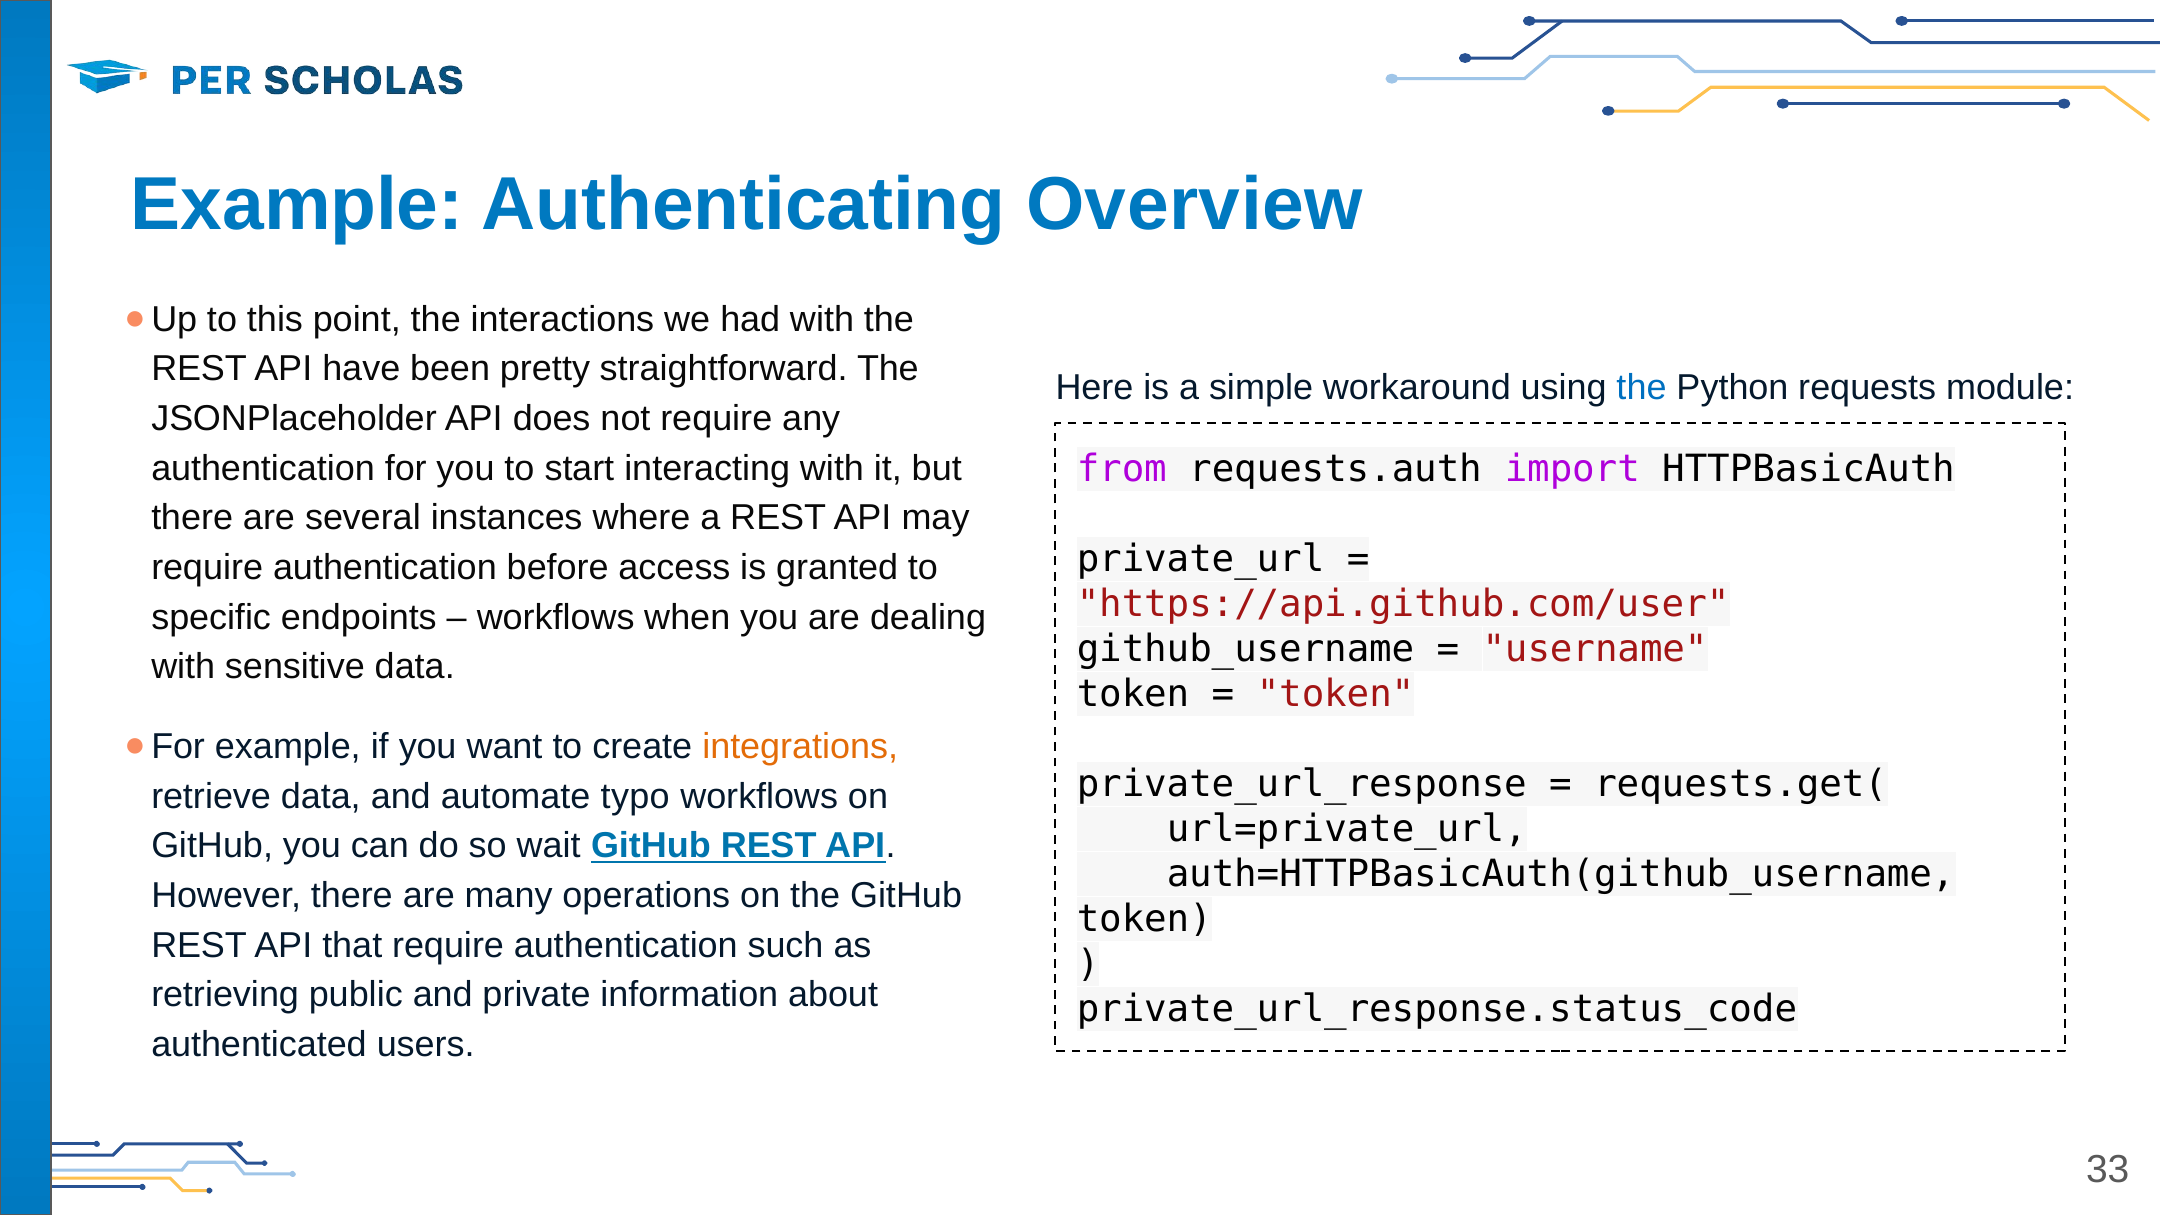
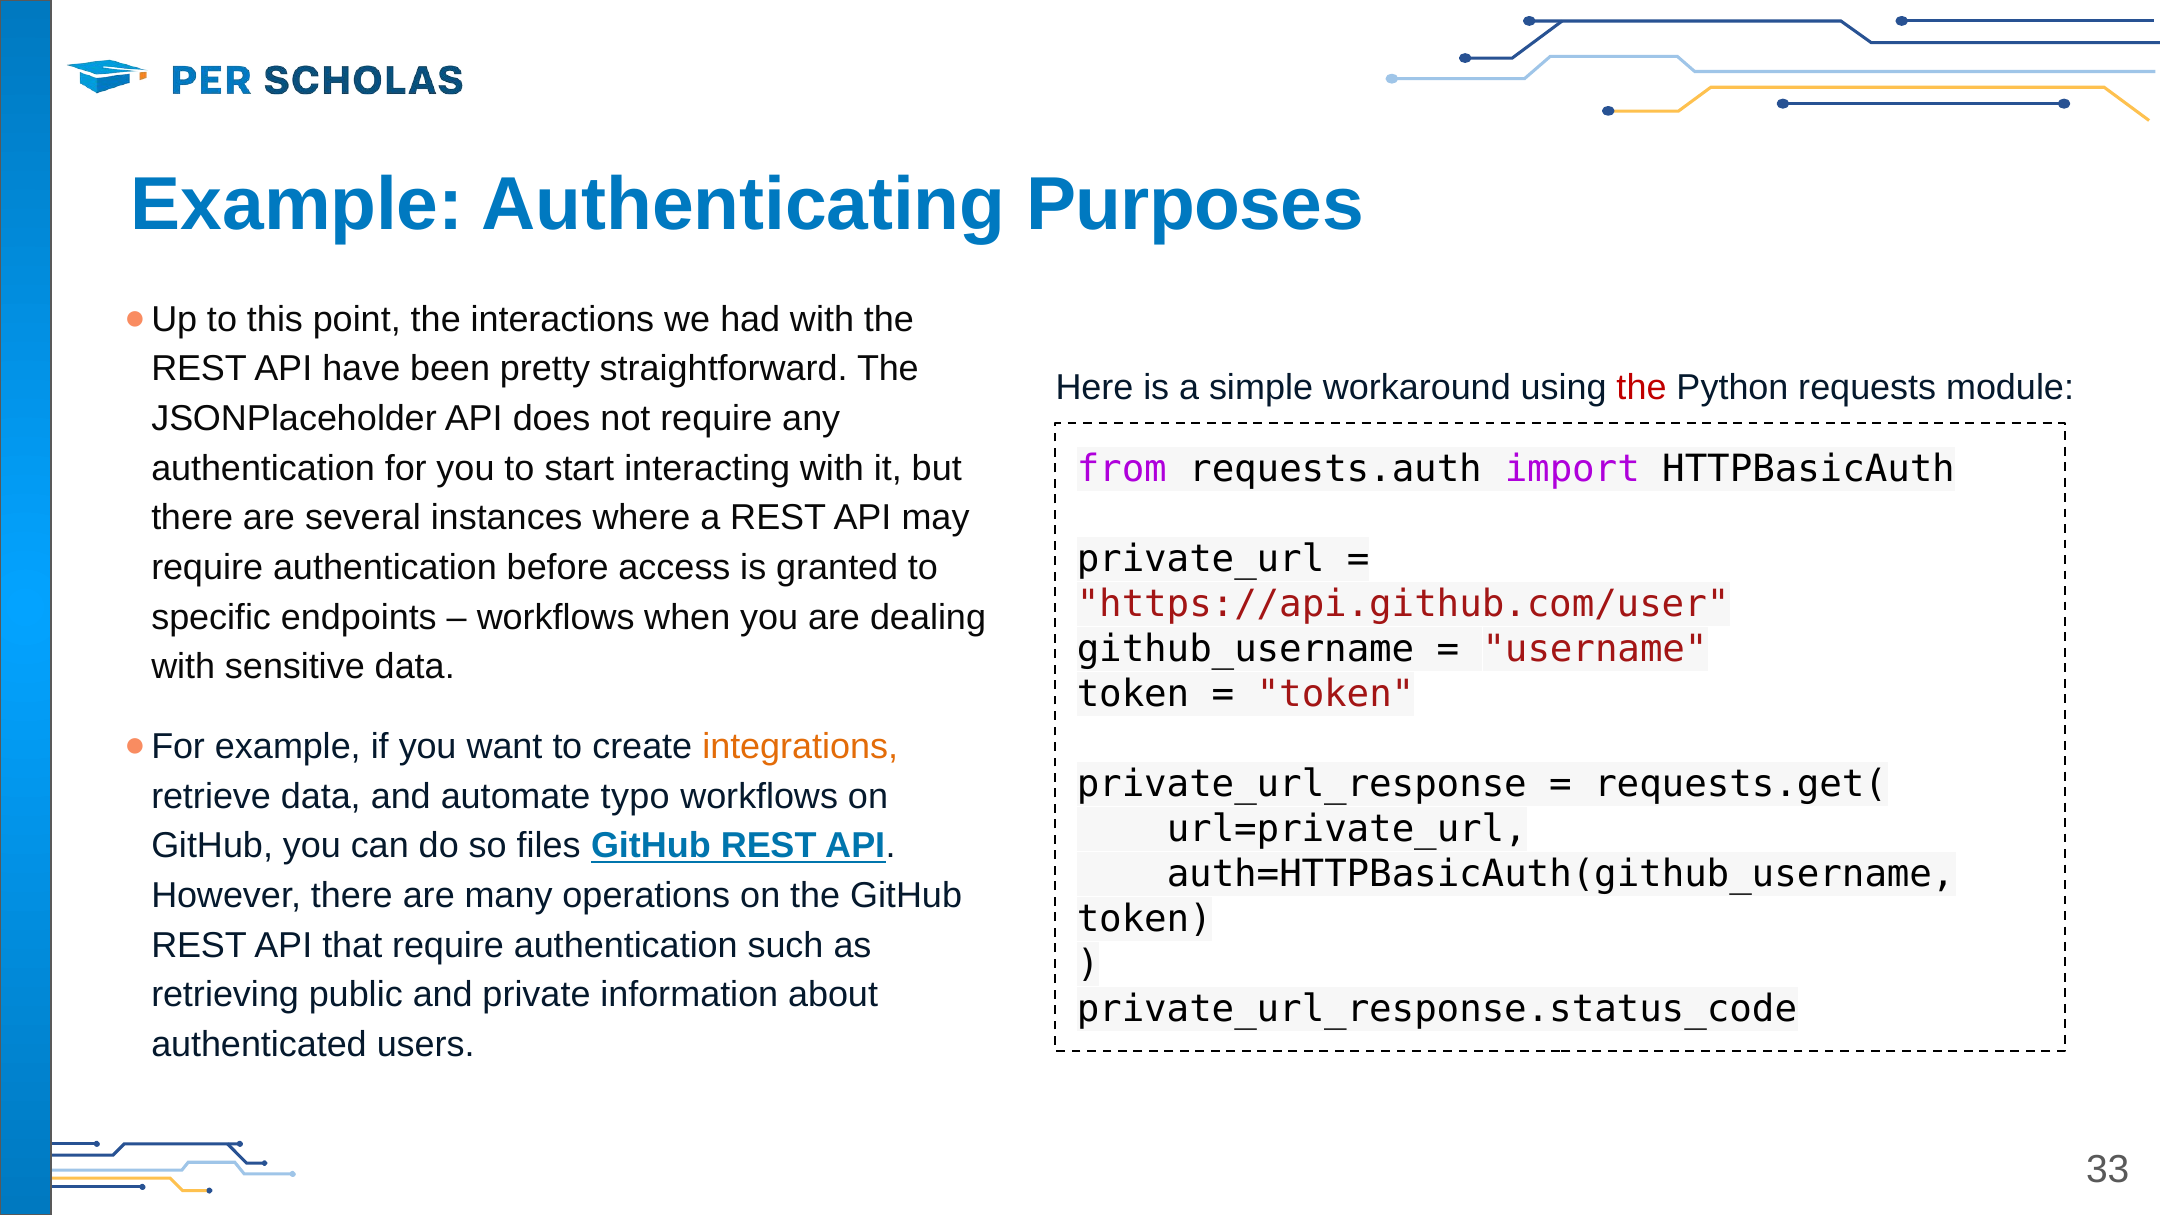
Overview: Overview -> Purposes
the at (1642, 388) colour: blue -> red
wait: wait -> files
